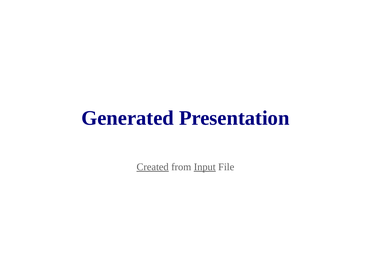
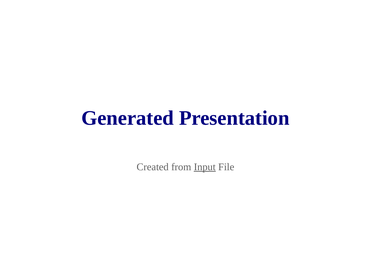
Created underline: present -> none
